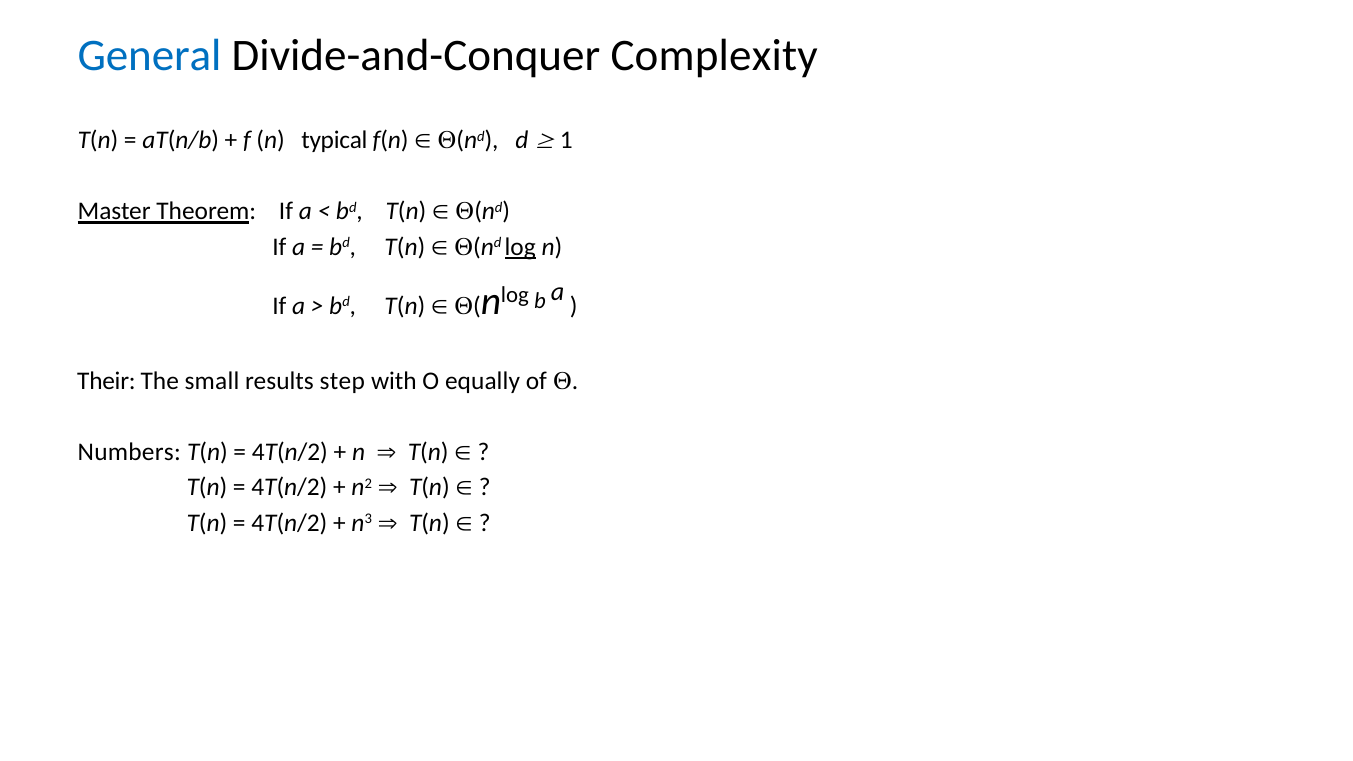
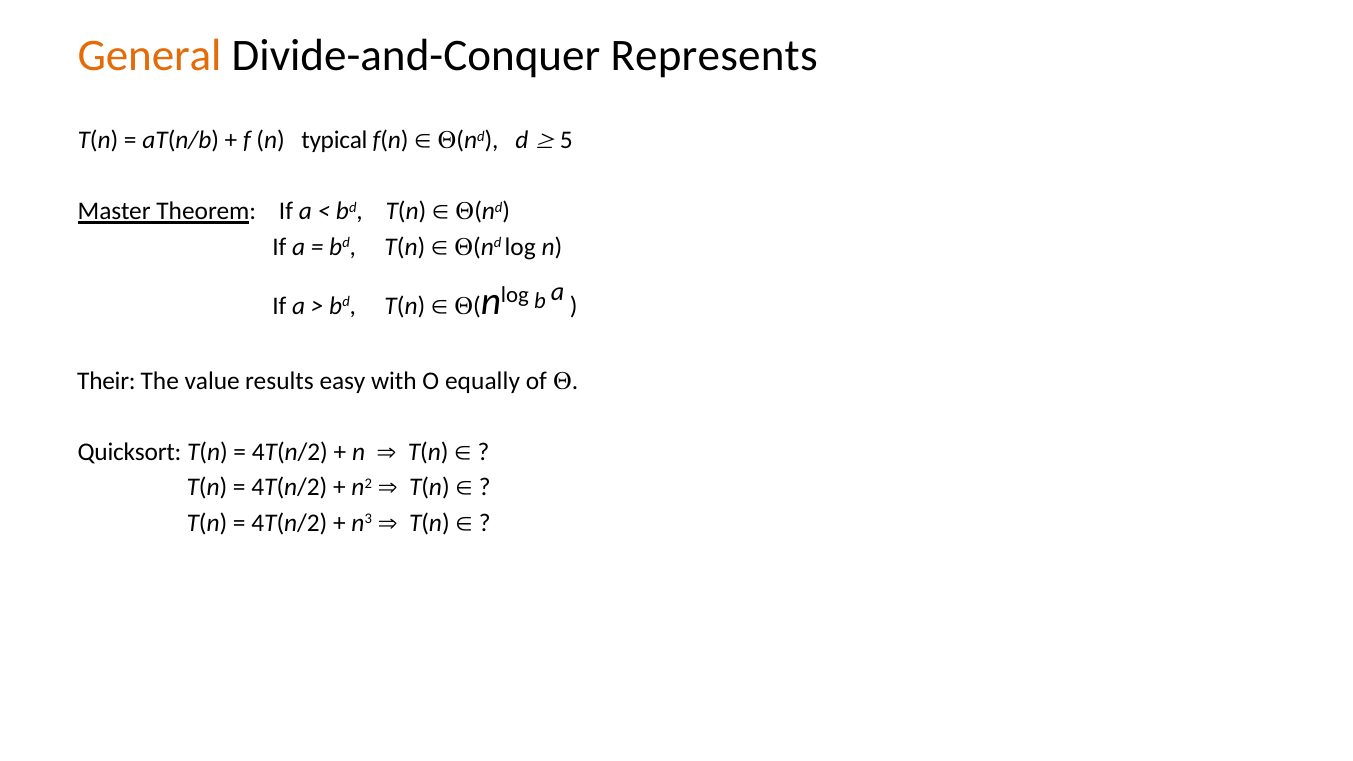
General colour: blue -> orange
Complexity: Complexity -> Represents
1: 1 -> 5
log underline: present -> none
small: small -> value
step: step -> easy
Numbers: Numbers -> Quicksort
